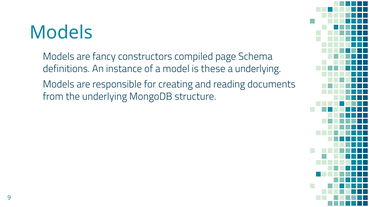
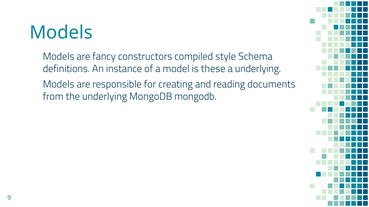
page: page -> style
MongoDB structure: structure -> mongodb
